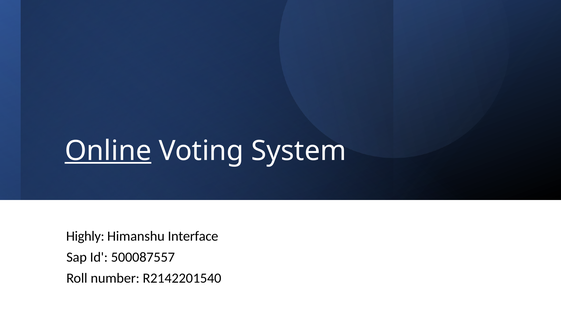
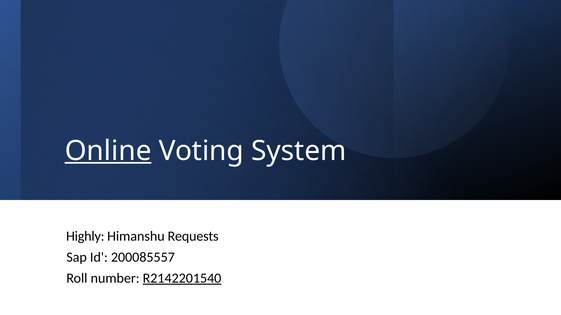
Interface: Interface -> Requests
500087557: 500087557 -> 200085557
R2142201540 underline: none -> present
